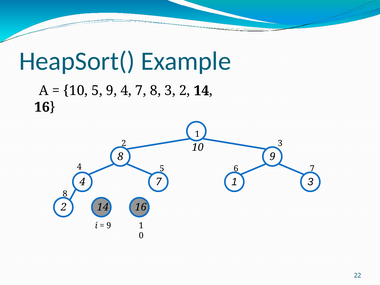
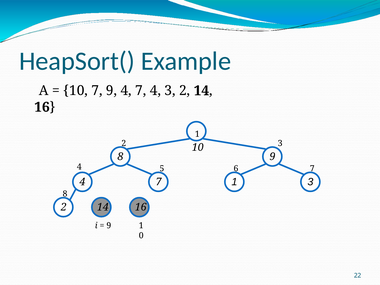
10 5: 5 -> 7
7 8: 8 -> 4
